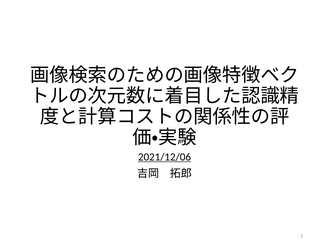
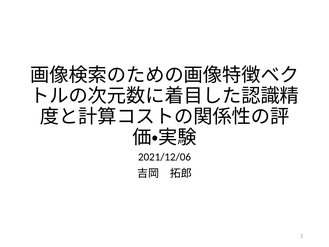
2021/12/06 underline: present -> none
